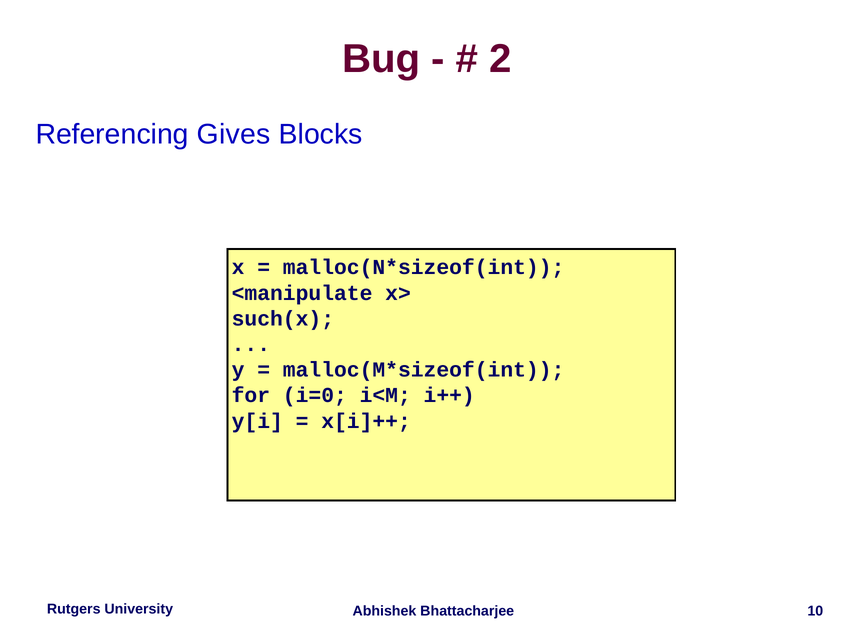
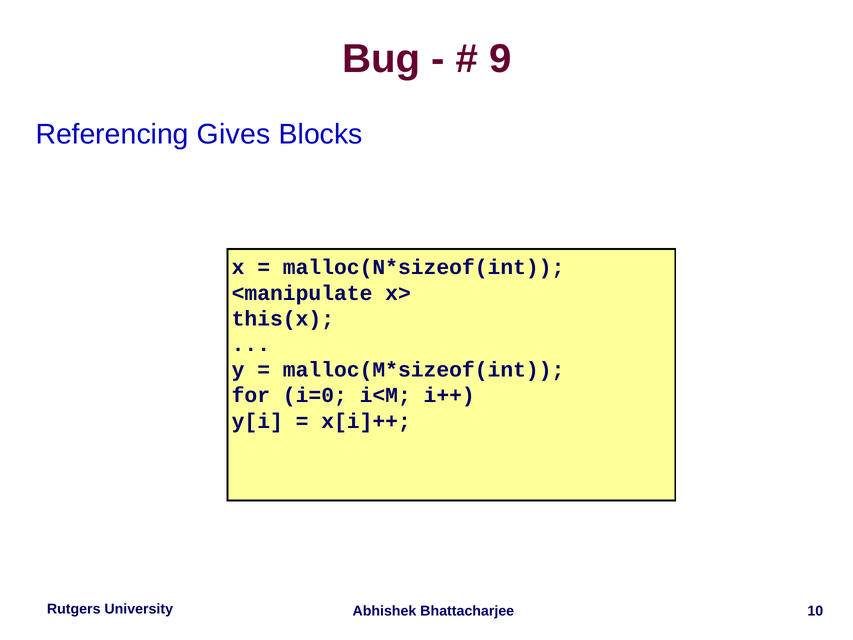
2: 2 -> 9
such(x: such(x -> this(x
